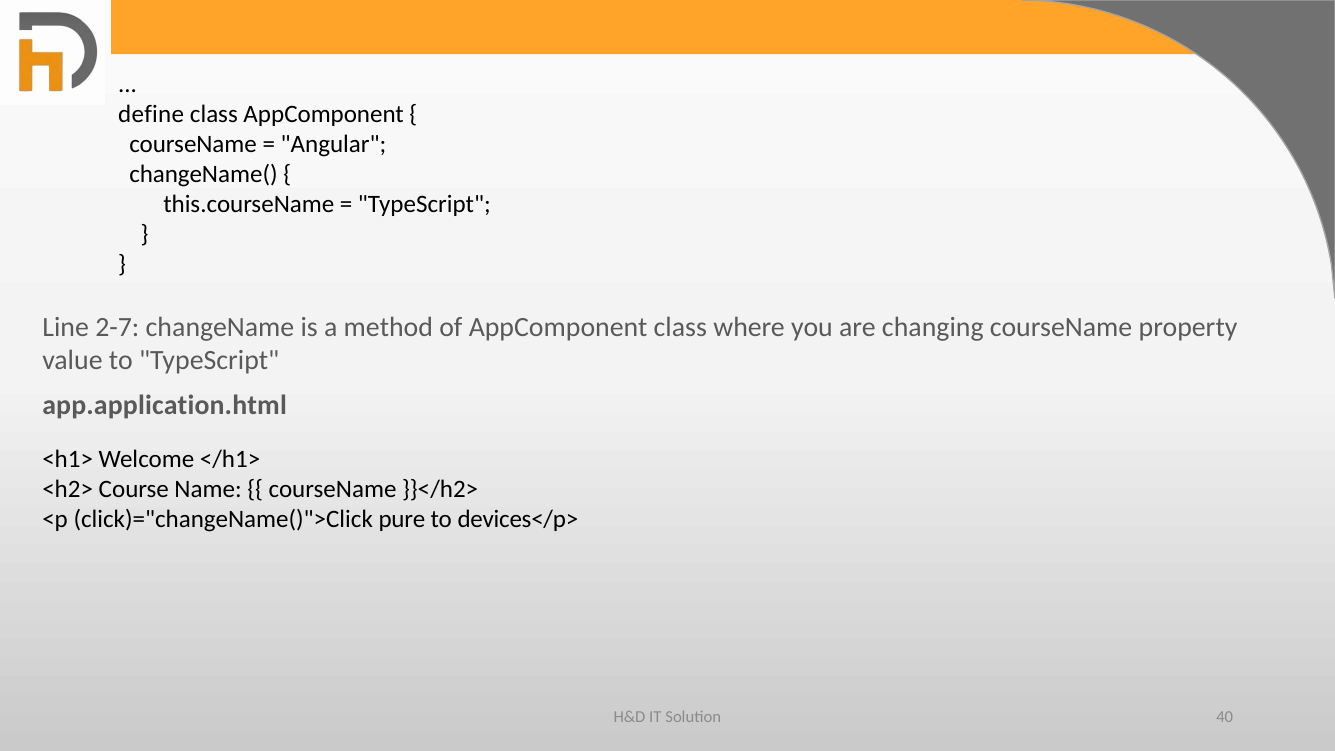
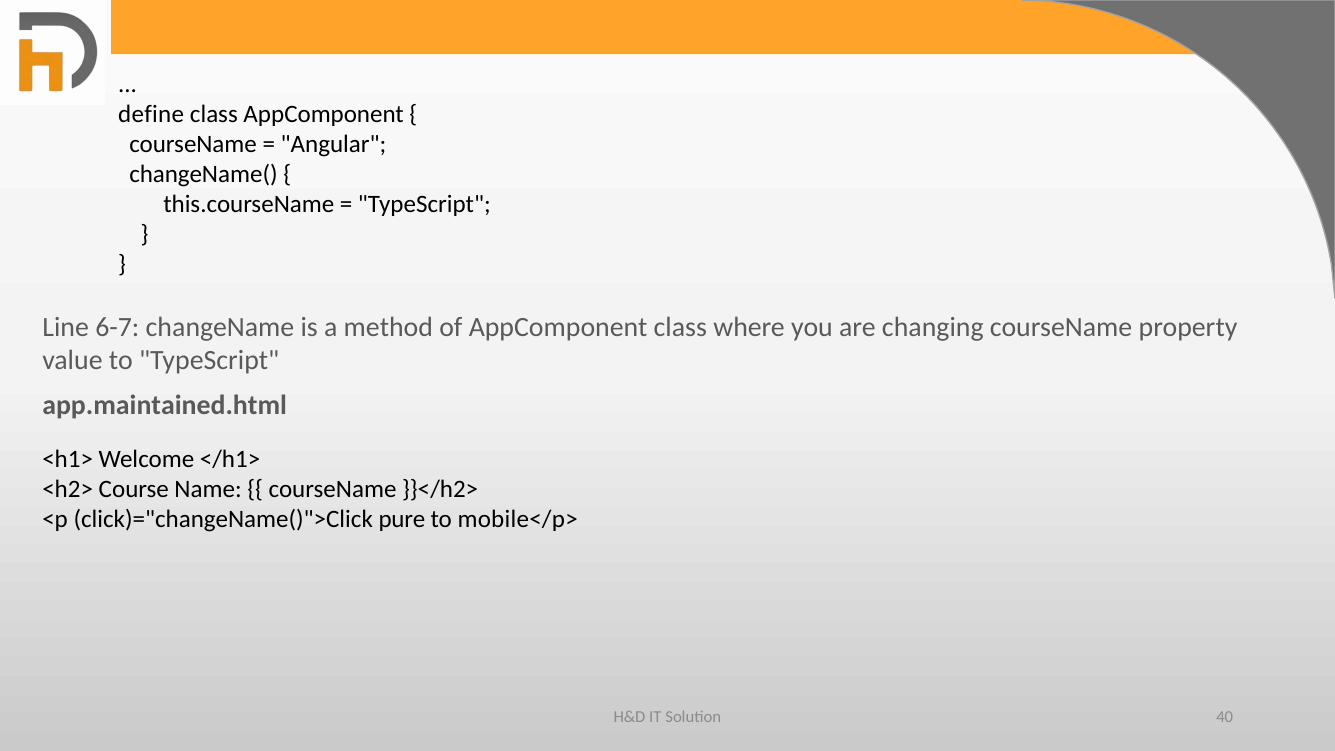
2-7: 2-7 -> 6-7
app.application.html: app.application.html -> app.maintained.html
devices</p>: devices</p> -> mobile</p>
